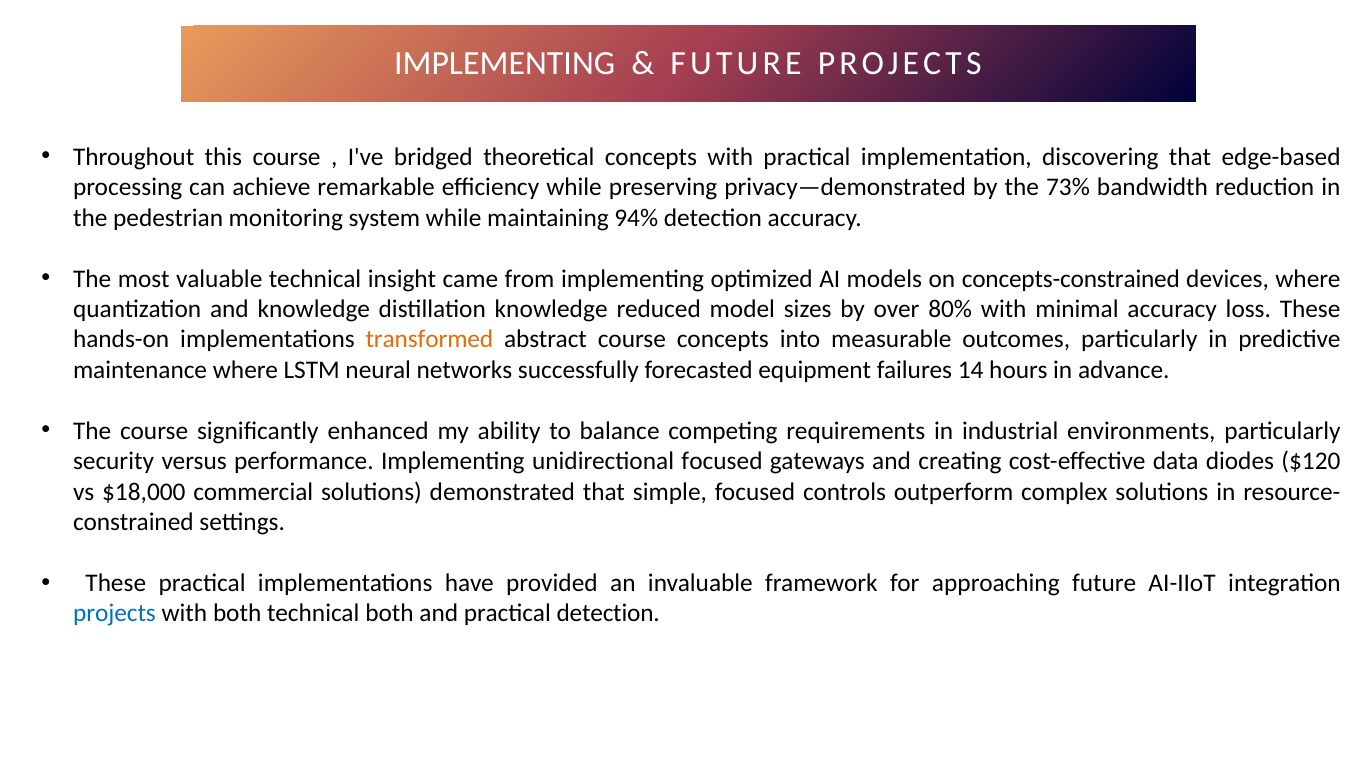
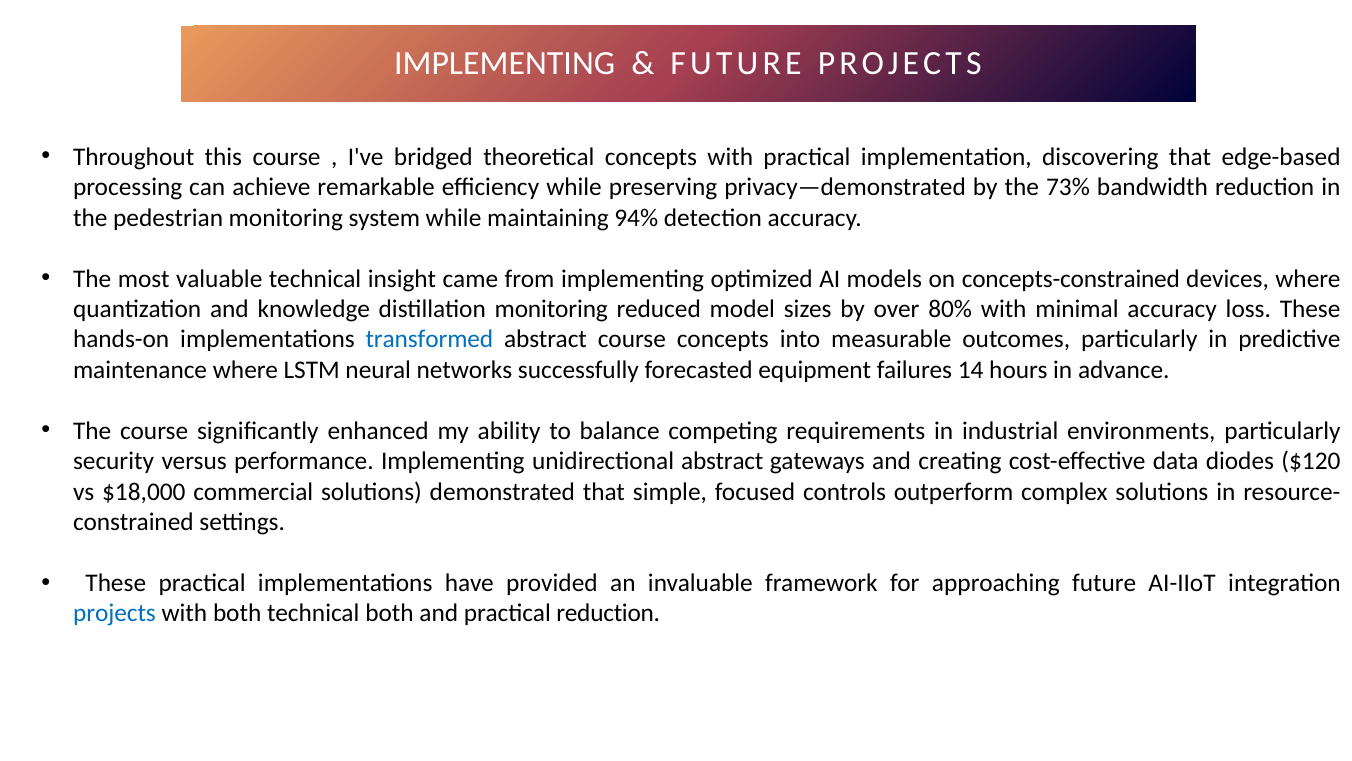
distillation knowledge: knowledge -> monitoring
transformed colour: orange -> blue
unidirectional focused: focused -> abstract
practical detection: detection -> reduction
